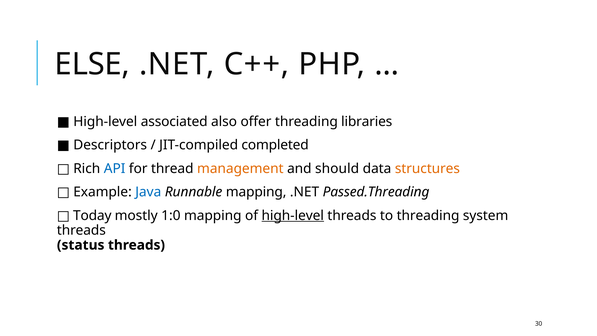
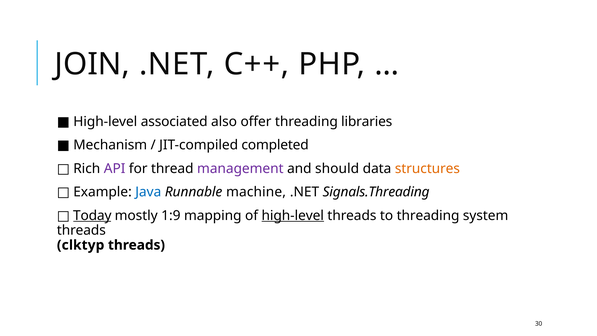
ELSE: ELSE -> JOIN
Descriptors: Descriptors -> Mechanism
API colour: blue -> purple
management colour: orange -> purple
Runnable mapping: mapping -> machine
Passed.Threading: Passed.Threading -> Signals.Threading
Today underline: none -> present
1:0: 1:0 -> 1:9
status: status -> clktyp
